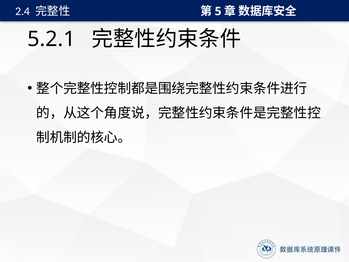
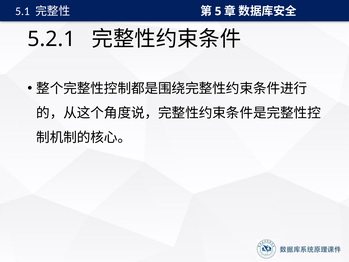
2.4: 2.4 -> 5.1
